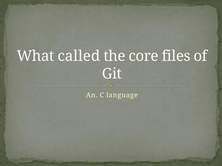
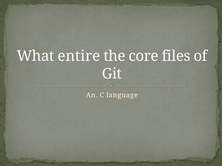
called: called -> entire
